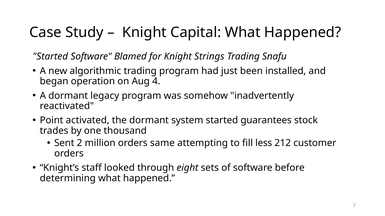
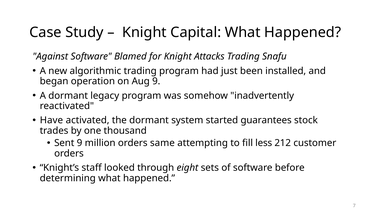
Started at (50, 57): Started -> Against
Strings: Strings -> Attacks
Aug 4: 4 -> 9
Point: Point -> Have
Sent 2: 2 -> 9
